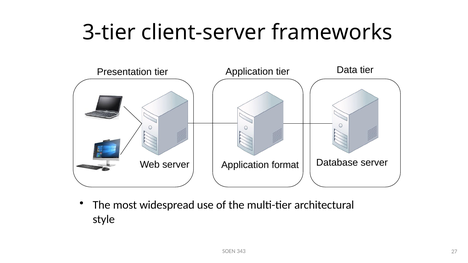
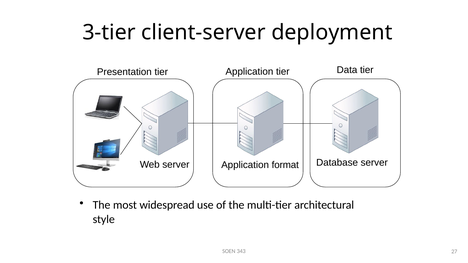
frameworks: frameworks -> deployment
